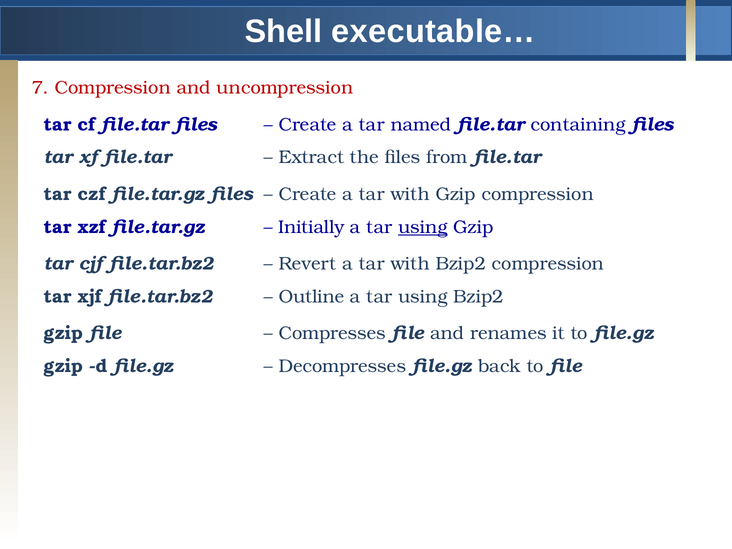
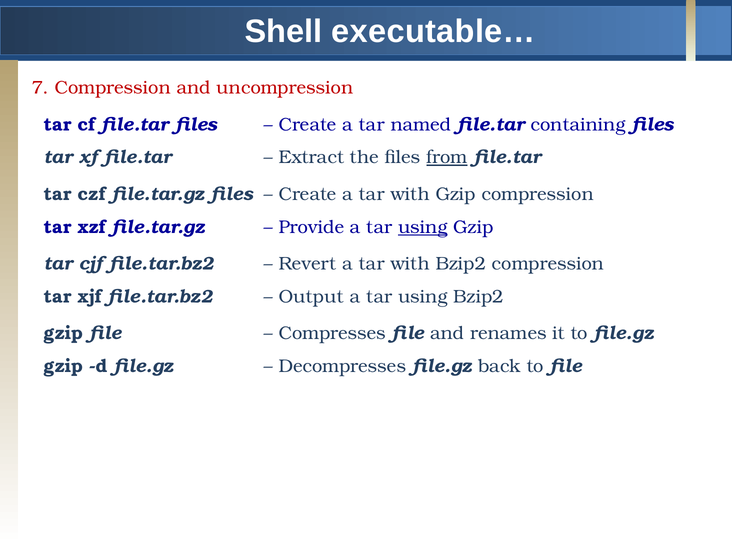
from underline: none -> present
Initially: Initially -> Provide
Outline: Outline -> Output
